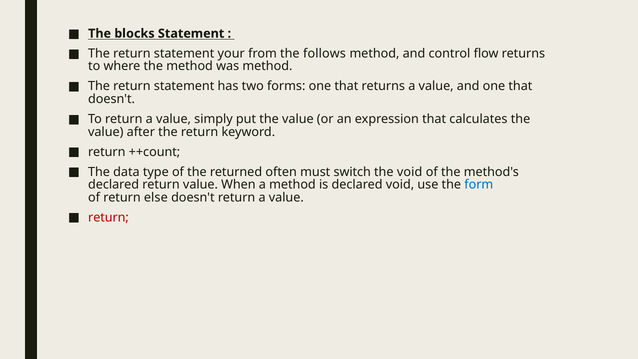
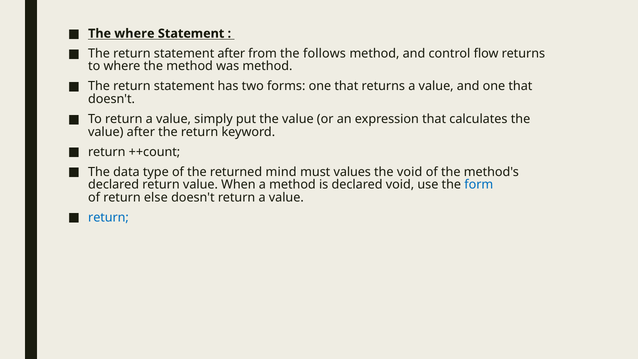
The blocks: blocks -> where
statement your: your -> after
often: often -> mind
switch: switch -> values
return at (108, 217) colour: red -> blue
